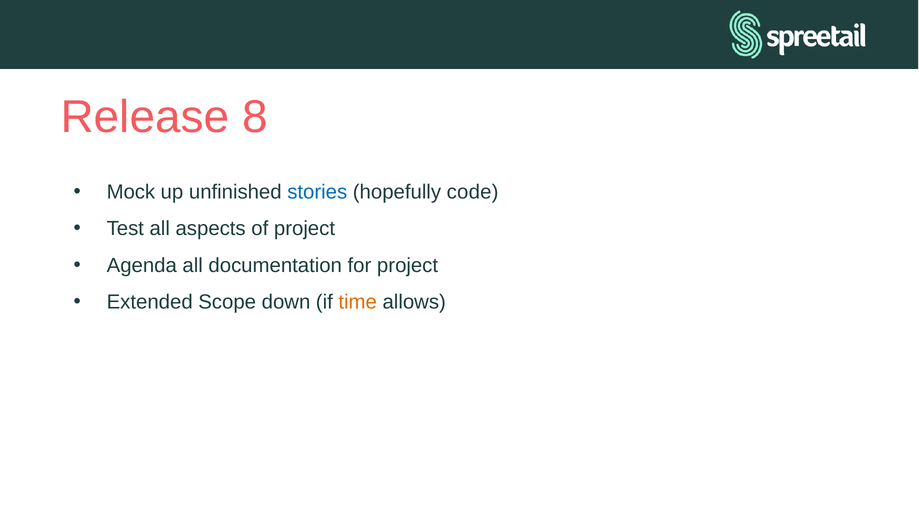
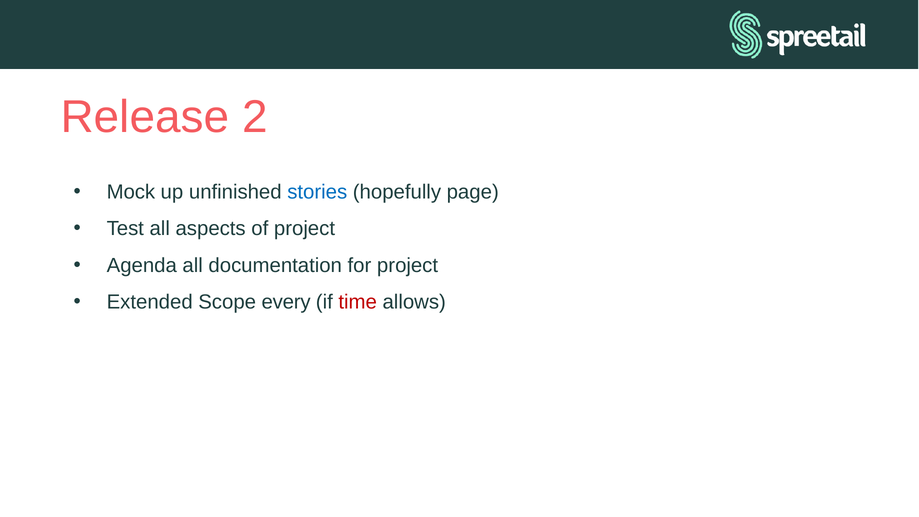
8: 8 -> 2
code: code -> page
down: down -> every
time colour: orange -> red
